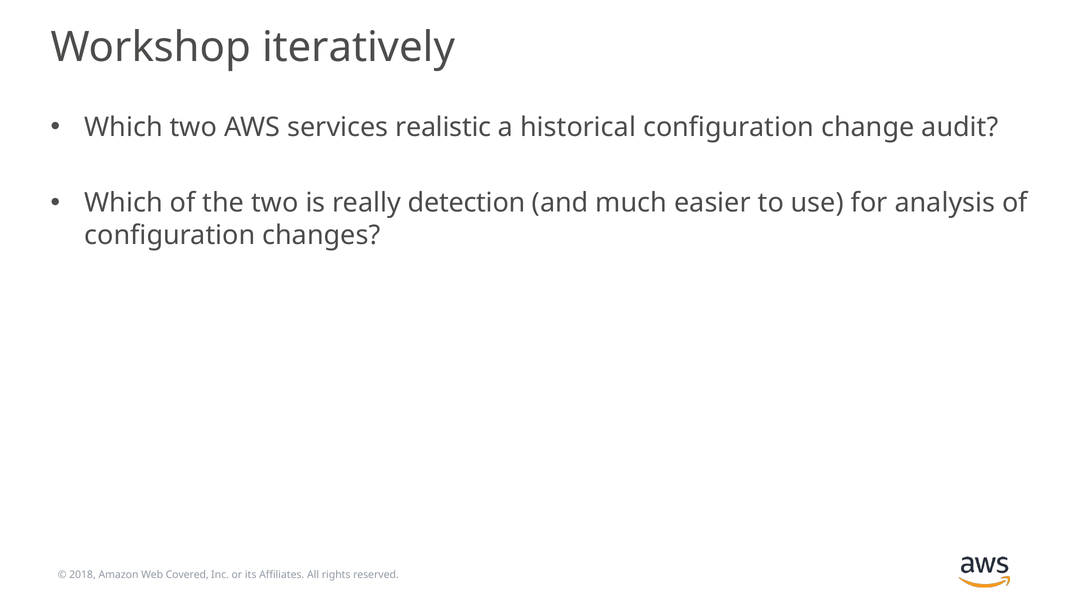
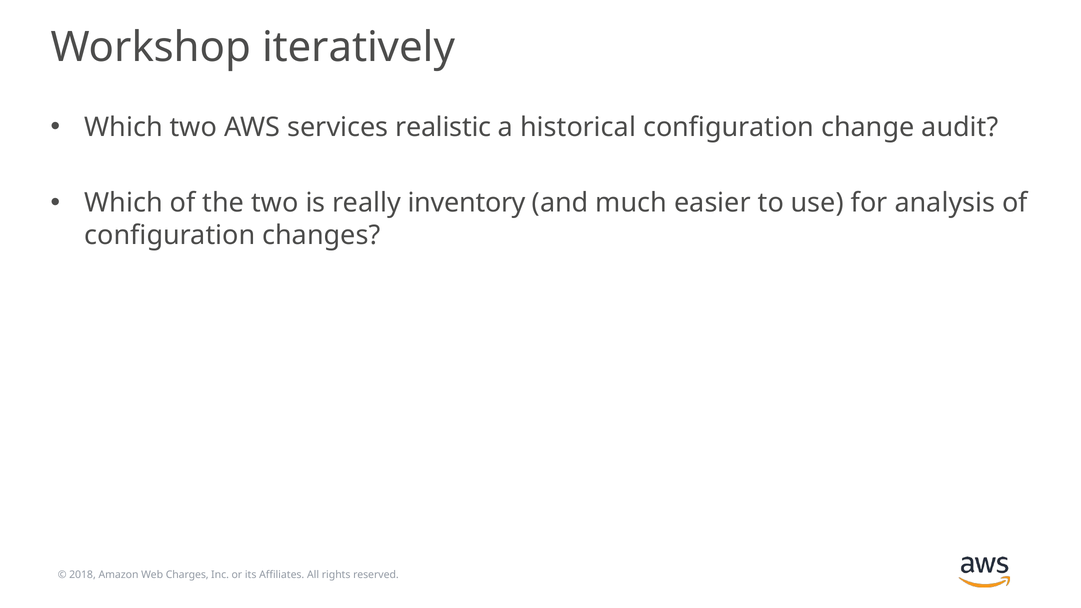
detection: detection -> inventory
Covered: Covered -> Charges
